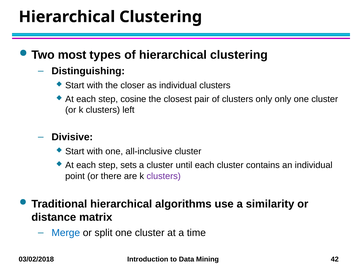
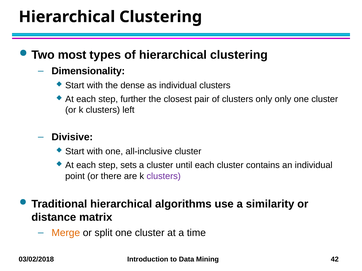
Distinguishing: Distinguishing -> Dimensionality
closer: closer -> dense
cosine: cosine -> further
Merge colour: blue -> orange
